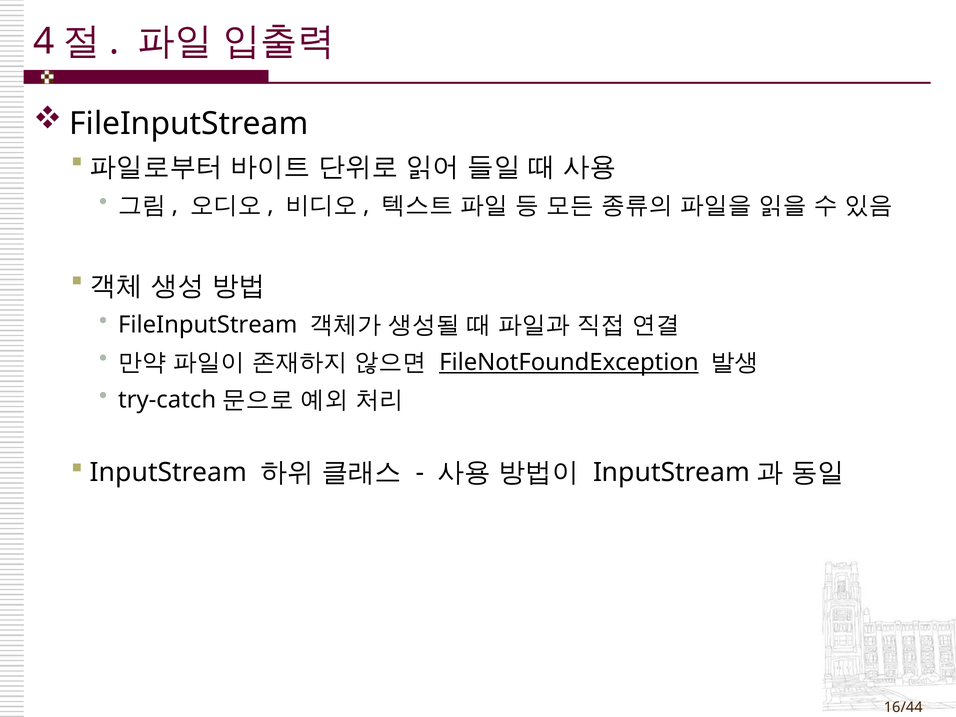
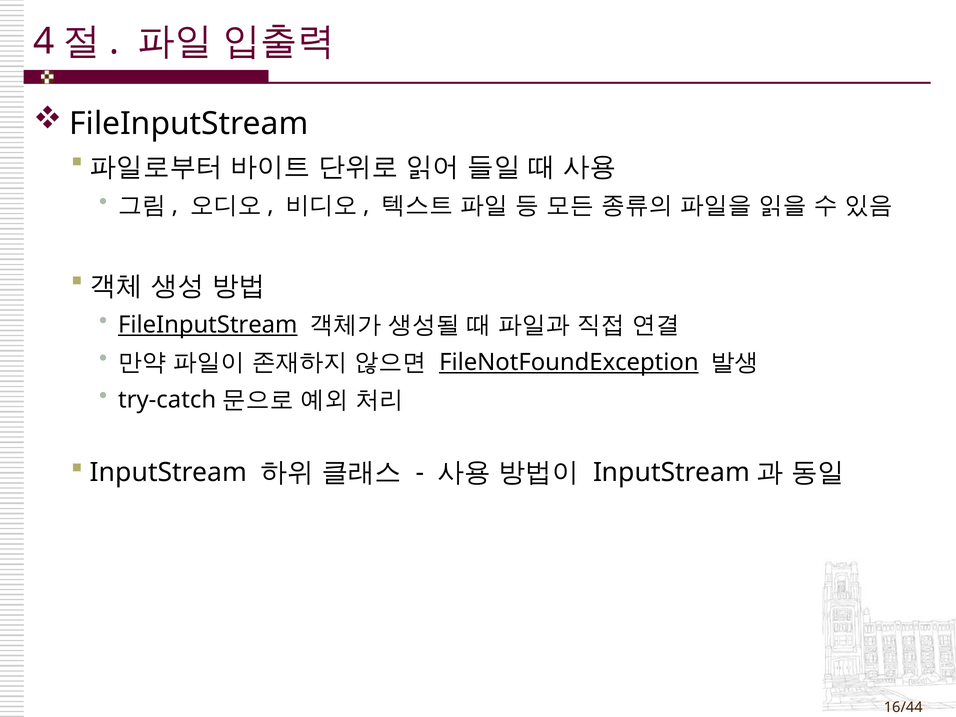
FileInputStream at (208, 325) underline: none -> present
